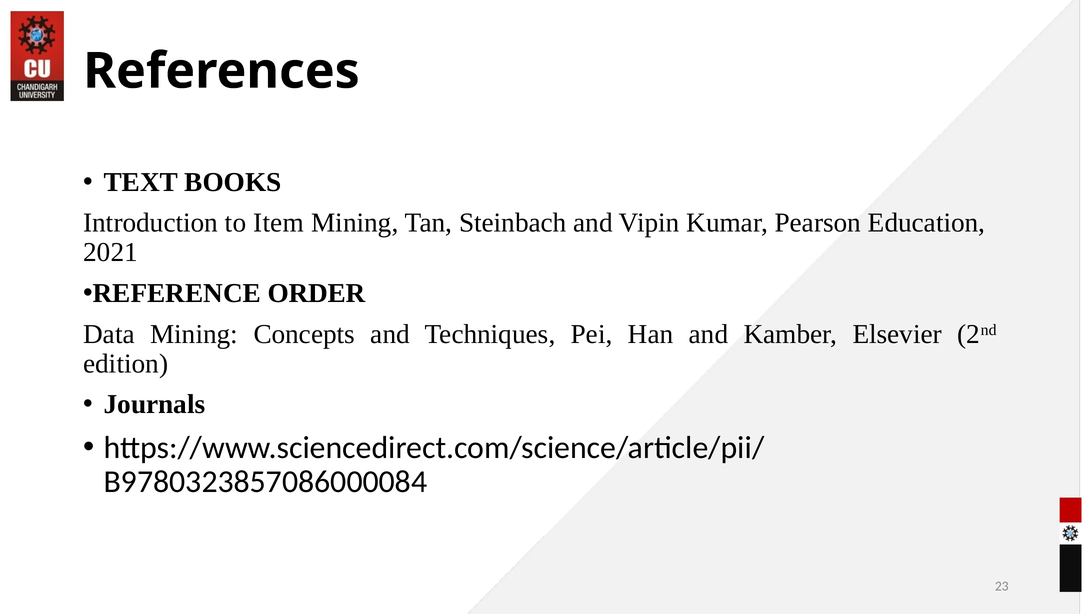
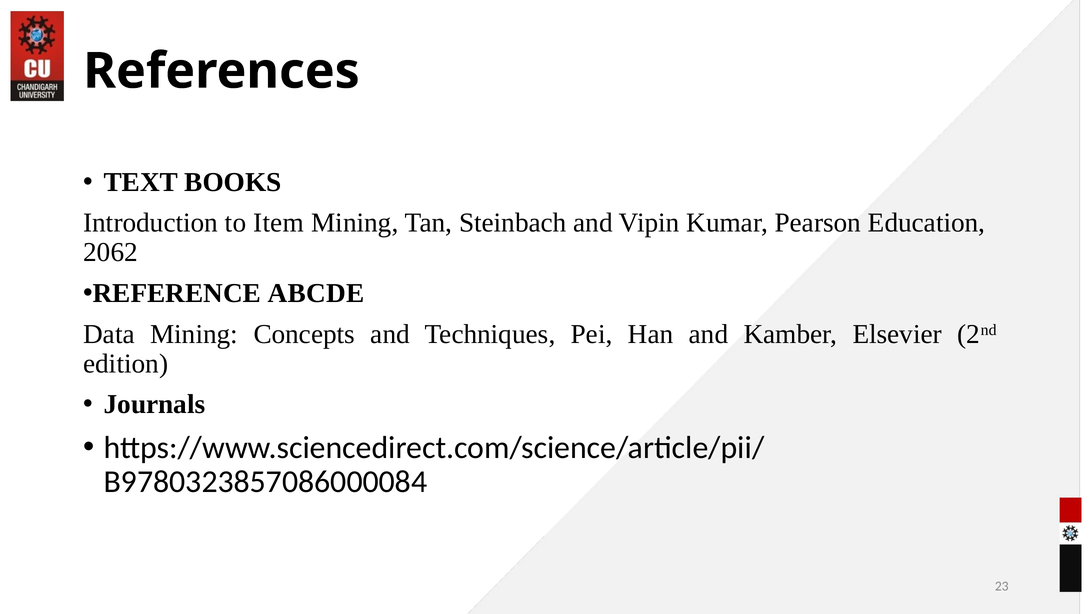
2021: 2021 -> 2062
ORDER: ORDER -> ABCDE
